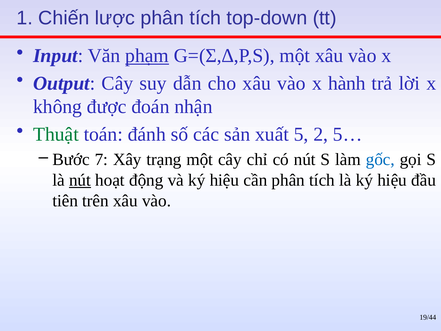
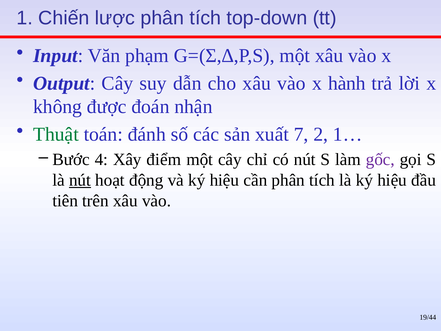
phạm underline: present -> none
5: 5 -> 7
5…: 5… -> 1…
7: 7 -> 4
trạng: trạng -> điểm
gốc colour: blue -> purple
